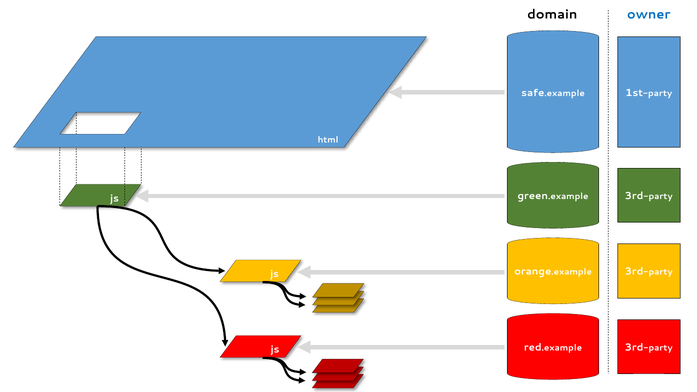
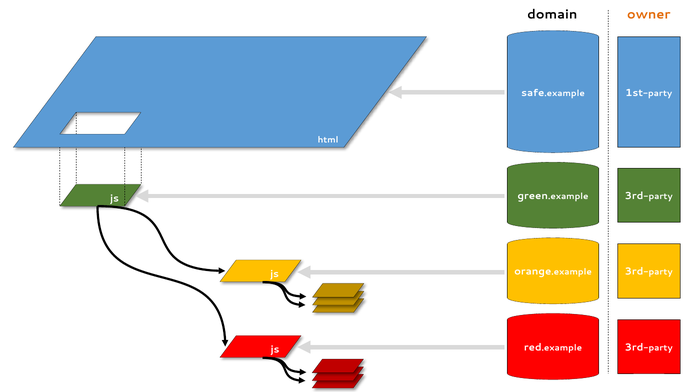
owner colour: blue -> orange
